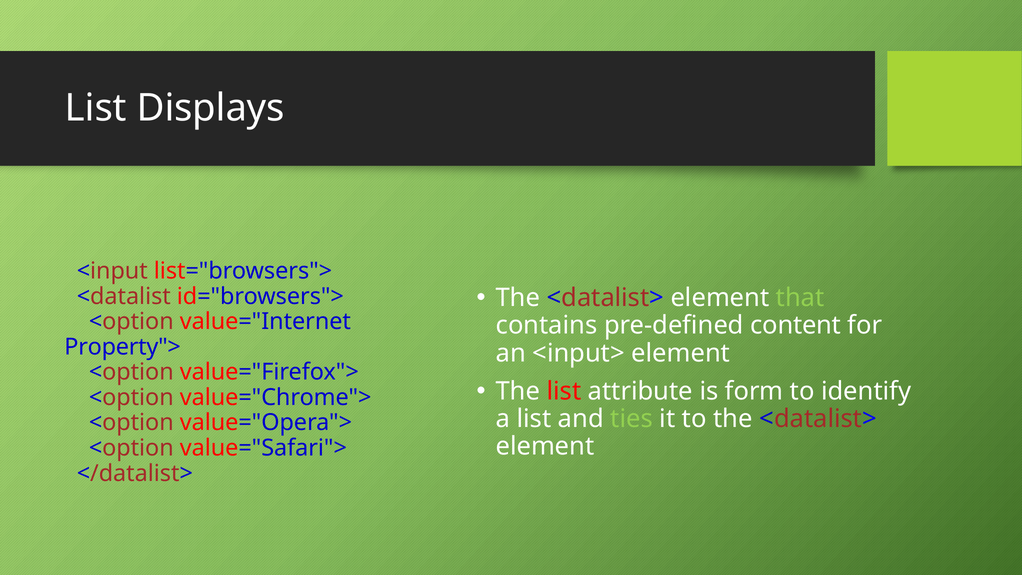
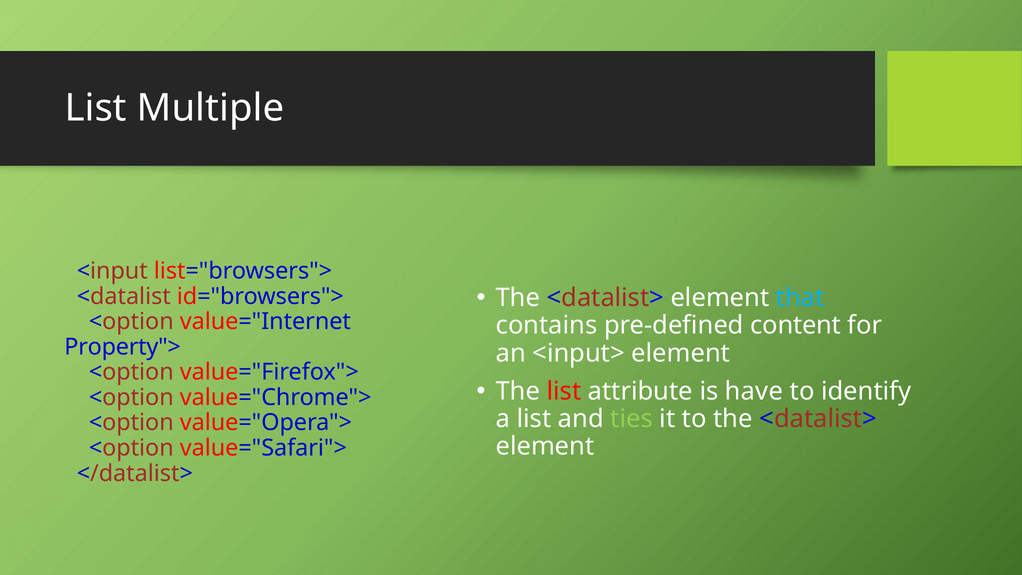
Displays: Displays -> Multiple
that colour: light green -> light blue
form: form -> have
